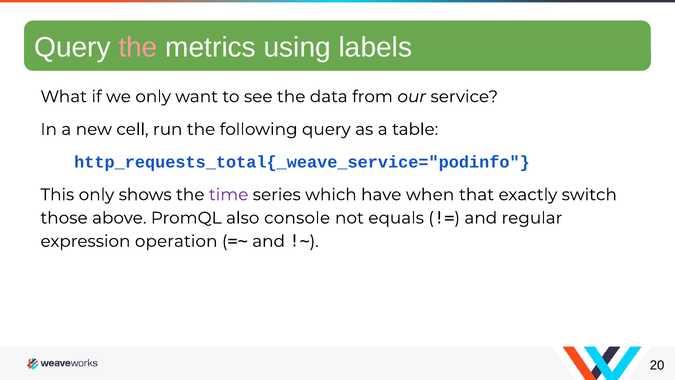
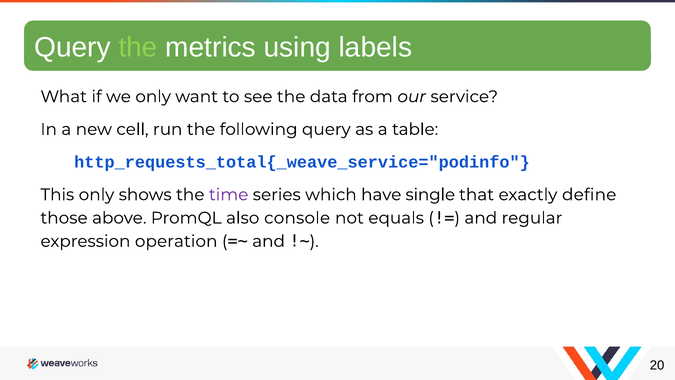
the at (138, 48) colour: pink -> light green
when: when -> single
switch: switch -> define
